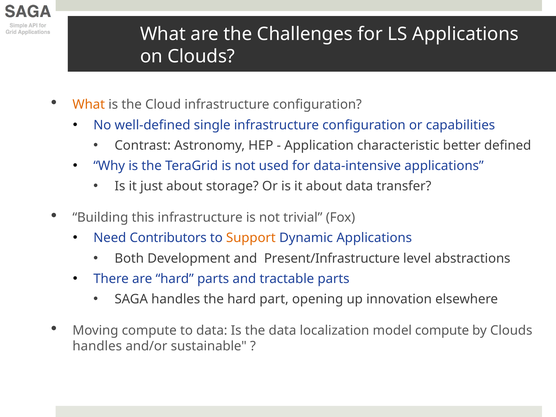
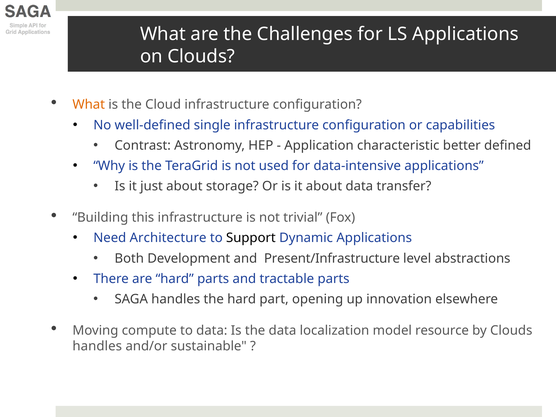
Contributors: Contributors -> Architecture
Support colour: orange -> black
model compute: compute -> resource
